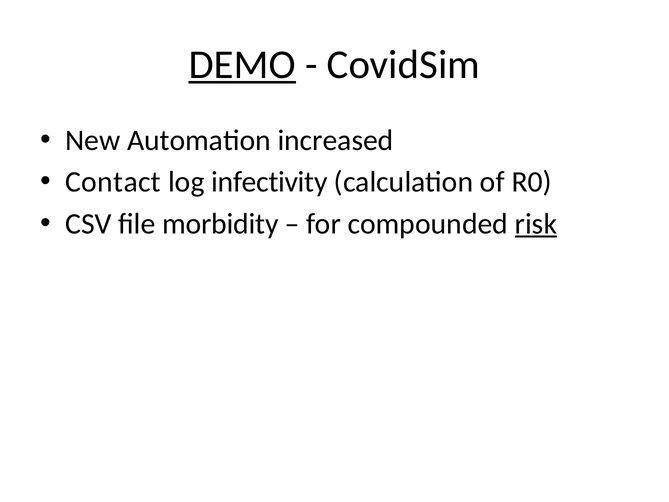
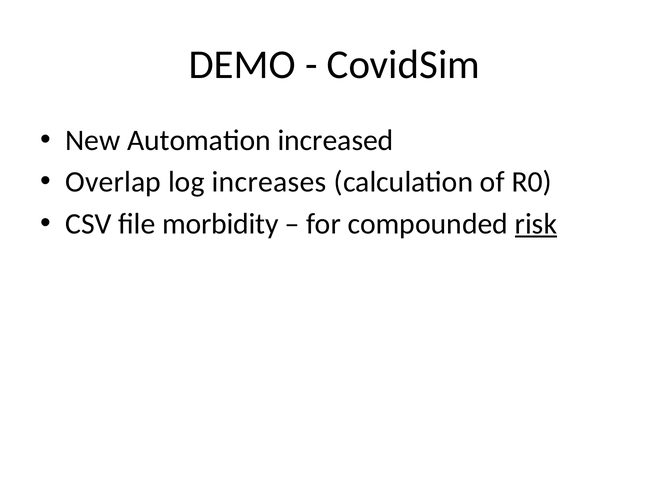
DEMO underline: present -> none
Contact: Contact -> Overlap
infectivity: infectivity -> increases
